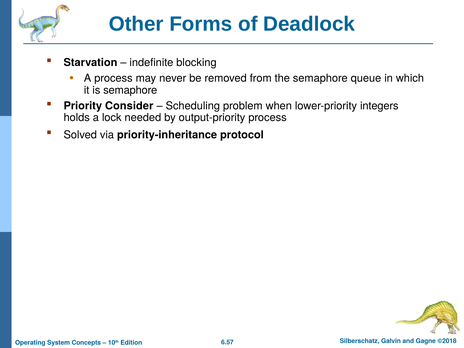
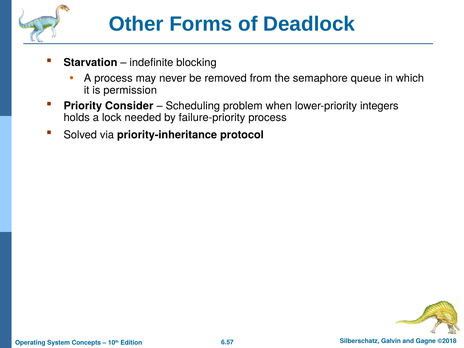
is semaphore: semaphore -> permission
output-priority: output-priority -> failure-priority
